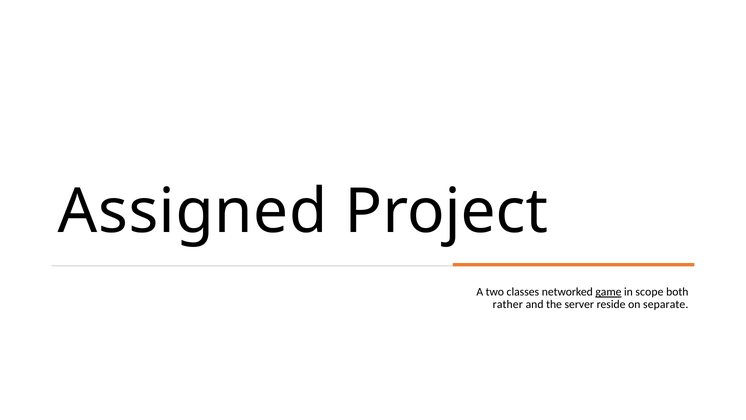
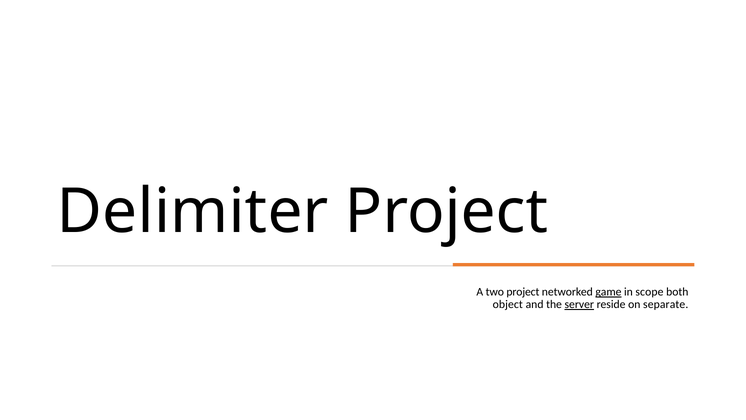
Assigned: Assigned -> Delimiter
two classes: classes -> project
rather: rather -> object
server underline: none -> present
